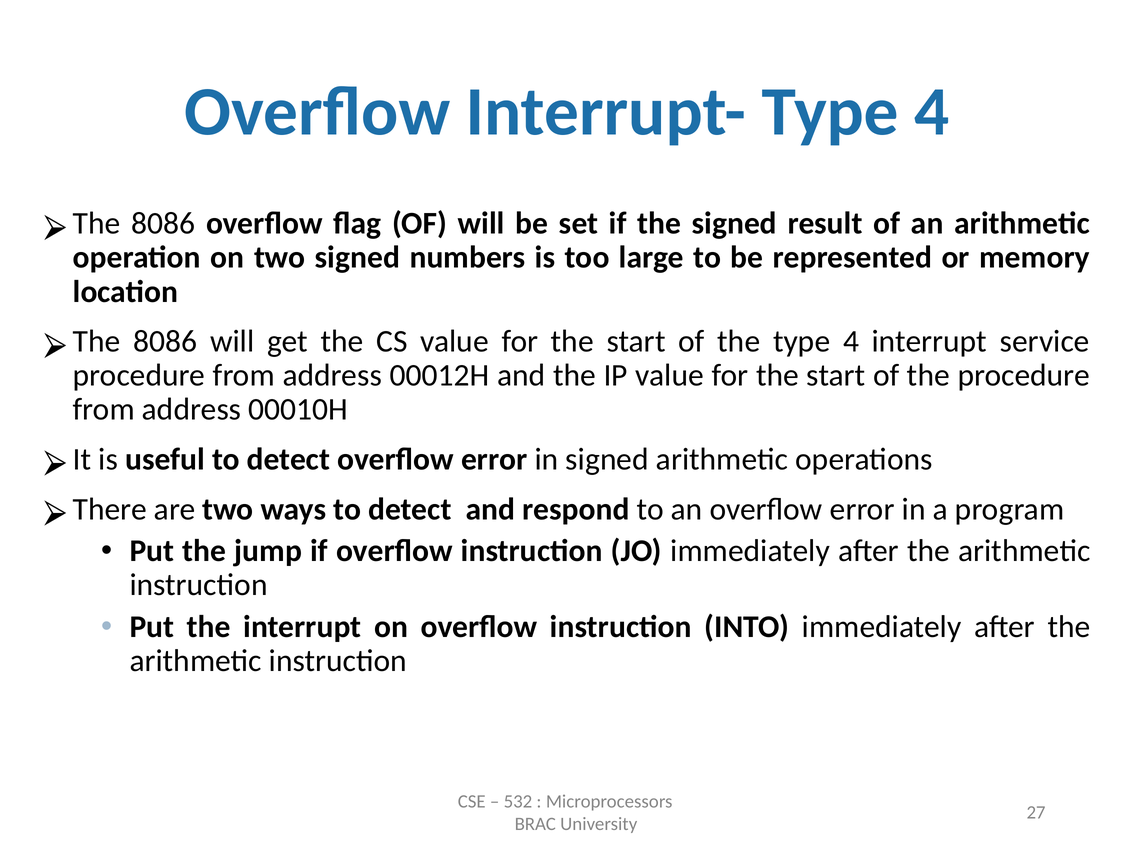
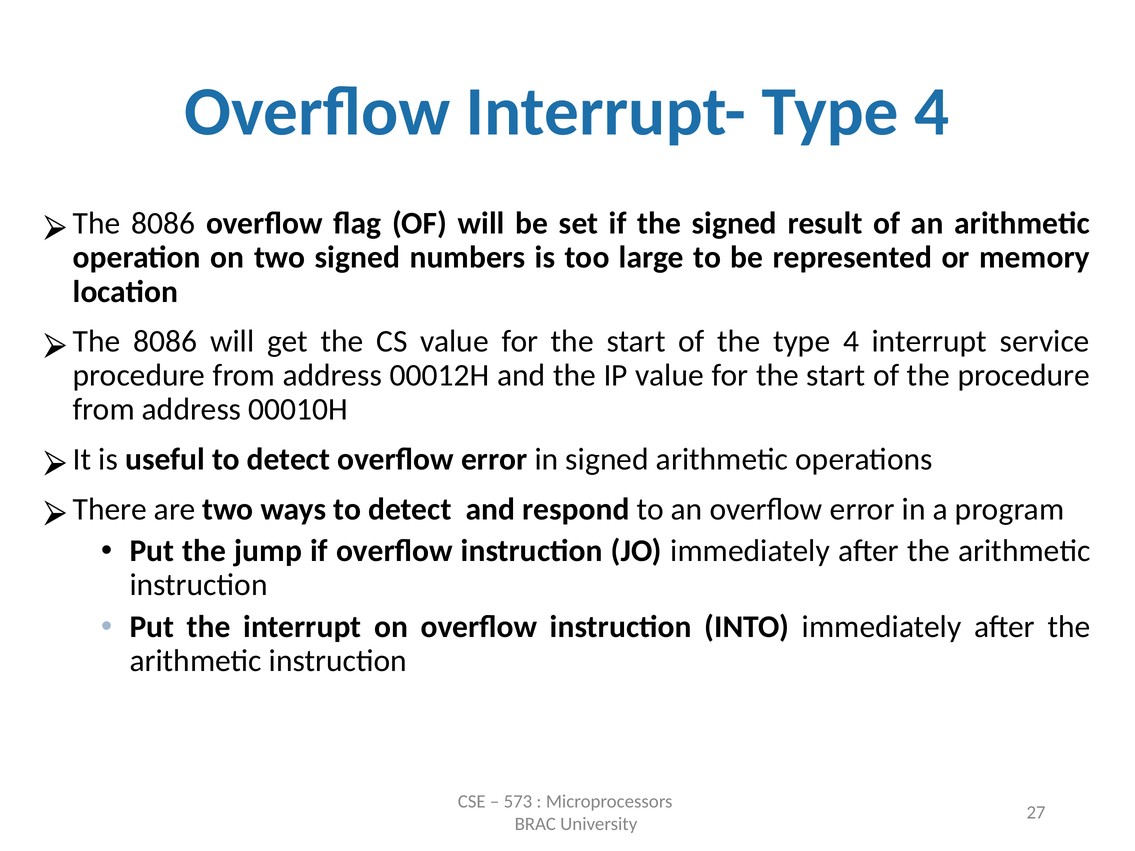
532: 532 -> 573
